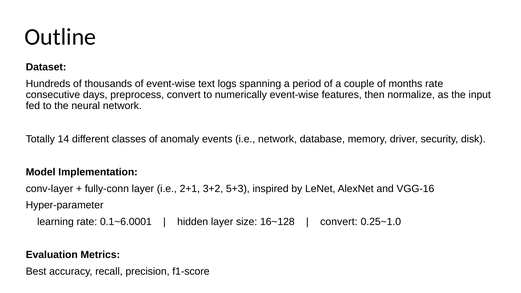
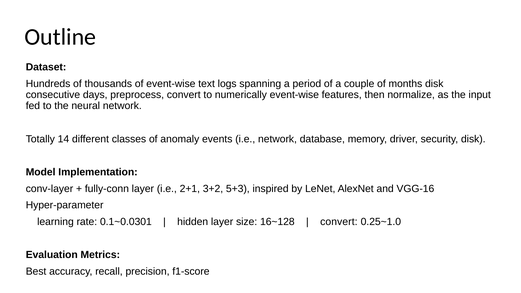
months rate: rate -> disk
0.1~6.0001: 0.1~6.0001 -> 0.1~0.0301
